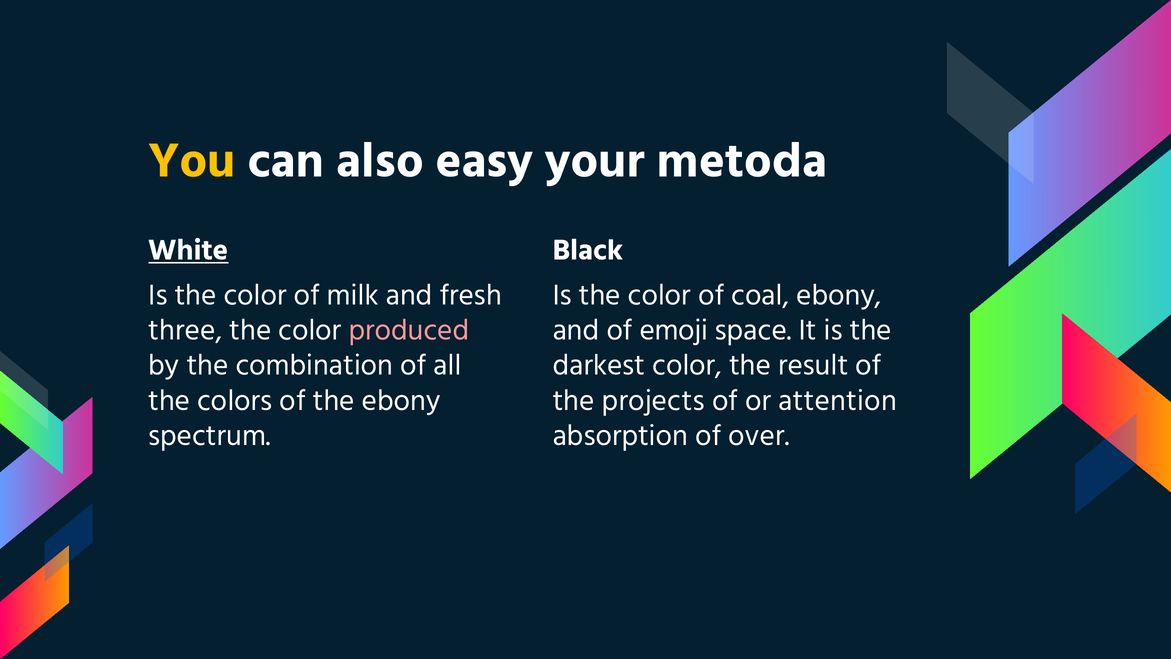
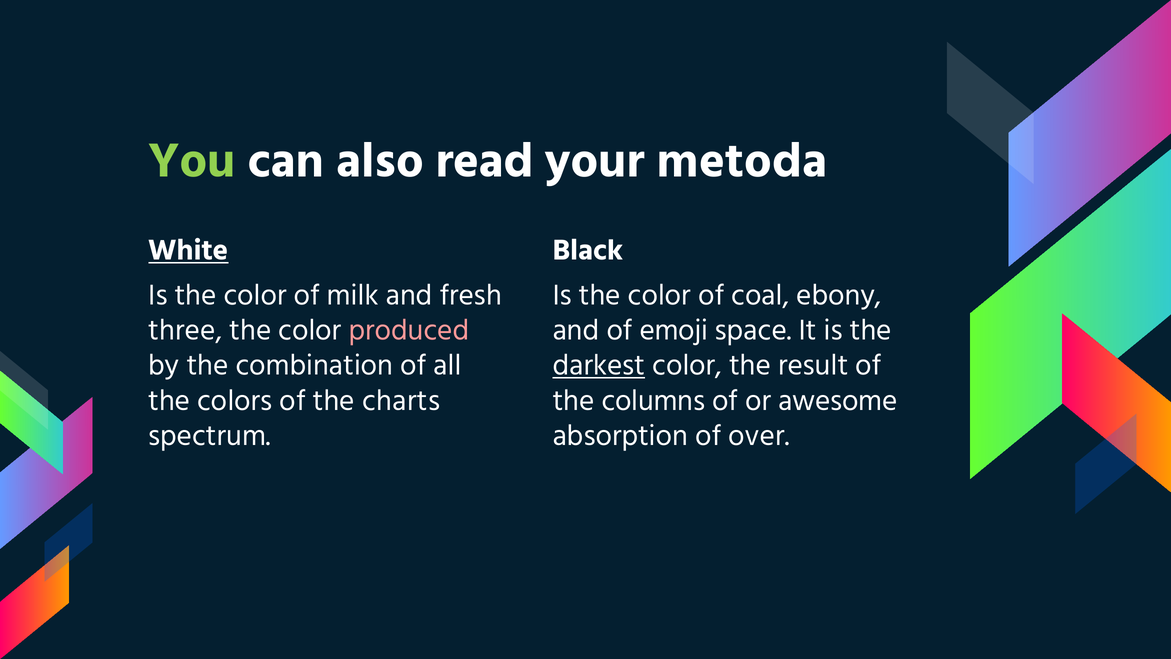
You colour: yellow -> light green
easy: easy -> read
darkest underline: none -> present
the ebony: ebony -> charts
projects: projects -> columns
attention: attention -> awesome
